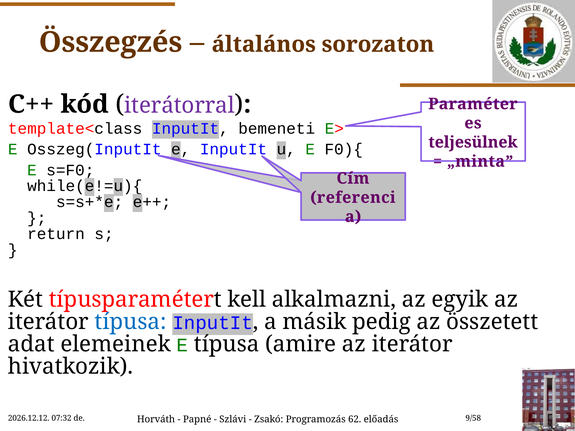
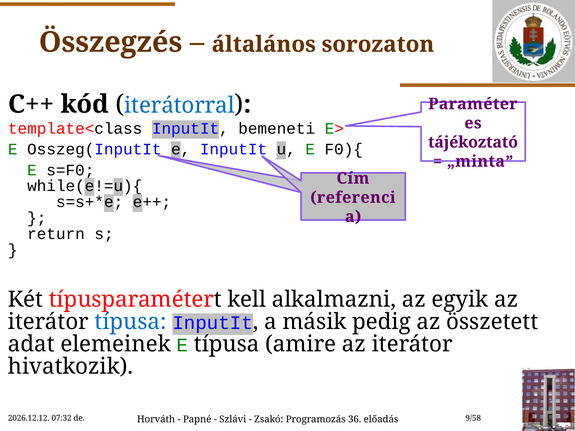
iterátorral colour: purple -> blue
teljesülnek: teljesülnek -> tájékoztató
62: 62 -> 36
